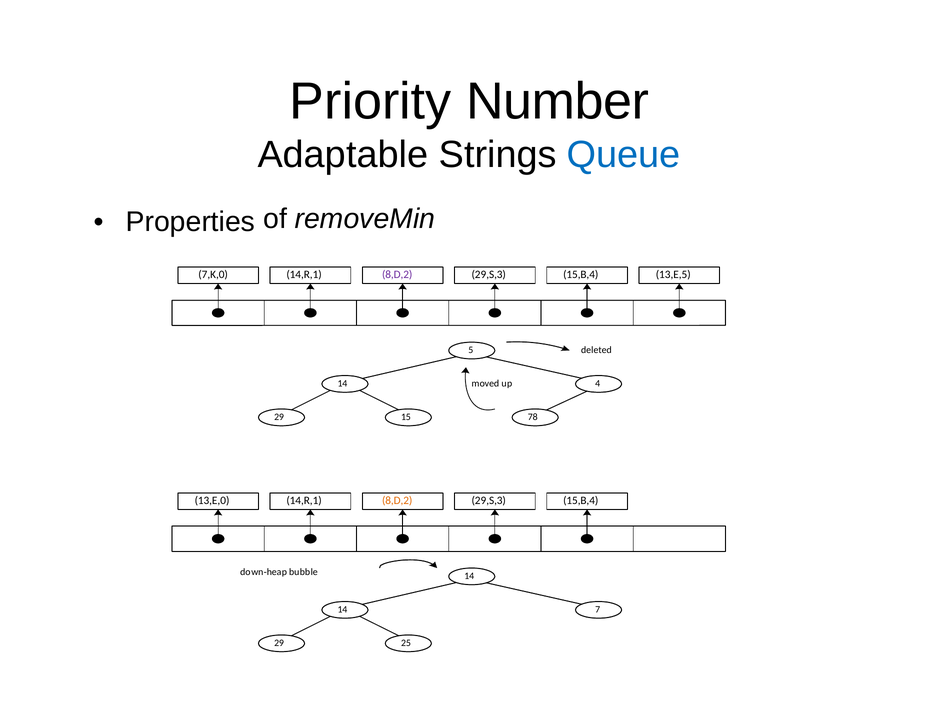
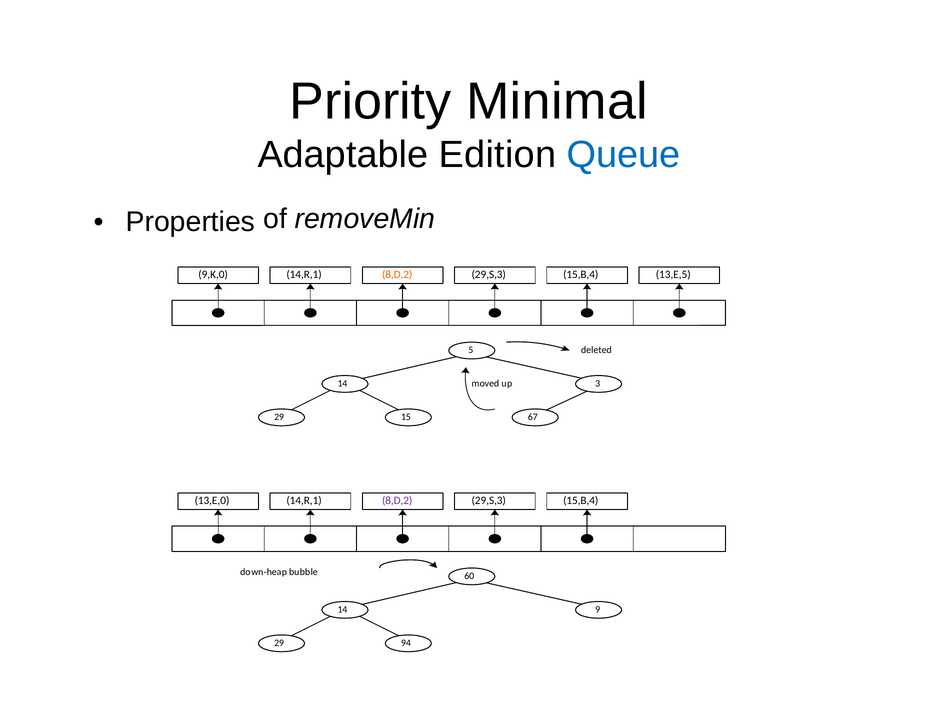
Number: Number -> Minimal
Strings: Strings -> Edition
7,K,0: 7,K,0 -> 9,K,0
8,D,2 at (397, 274) colour: purple -> orange
4: 4 -> 3
78: 78 -> 67
8,D,2 at (397, 500) colour: orange -> purple
bubble 14: 14 -> 60
7: 7 -> 9
25: 25 -> 94
